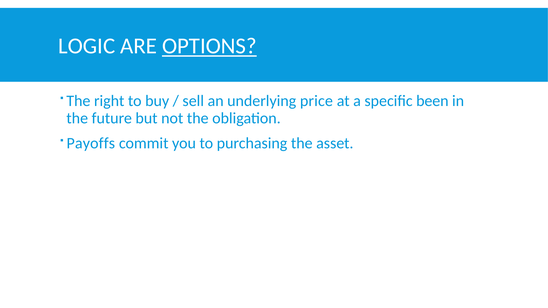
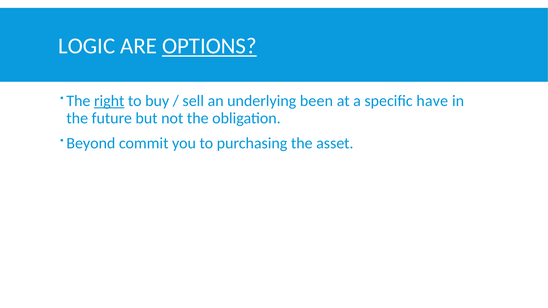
right underline: none -> present
price: price -> been
been: been -> have
Payoffs: Payoffs -> Beyond
